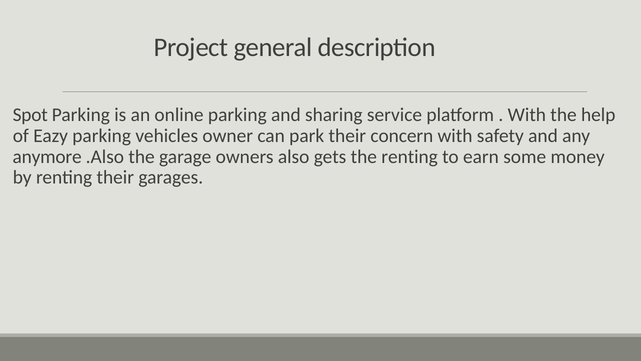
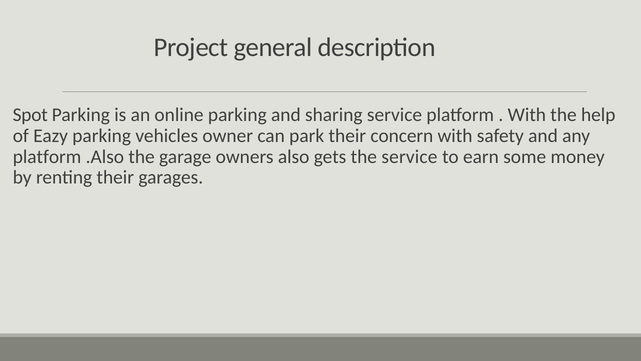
anymore at (47, 156): anymore -> platform
the renting: renting -> service
